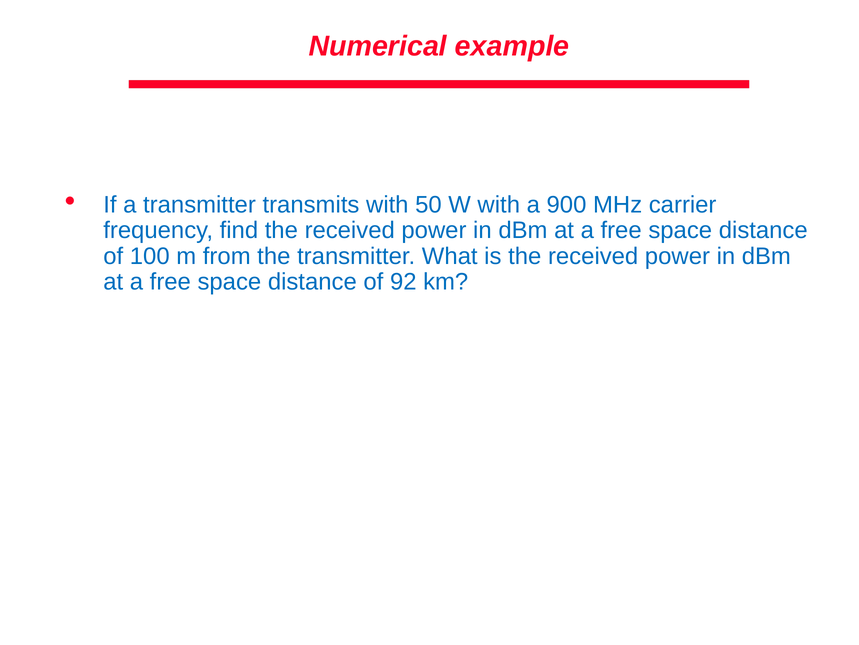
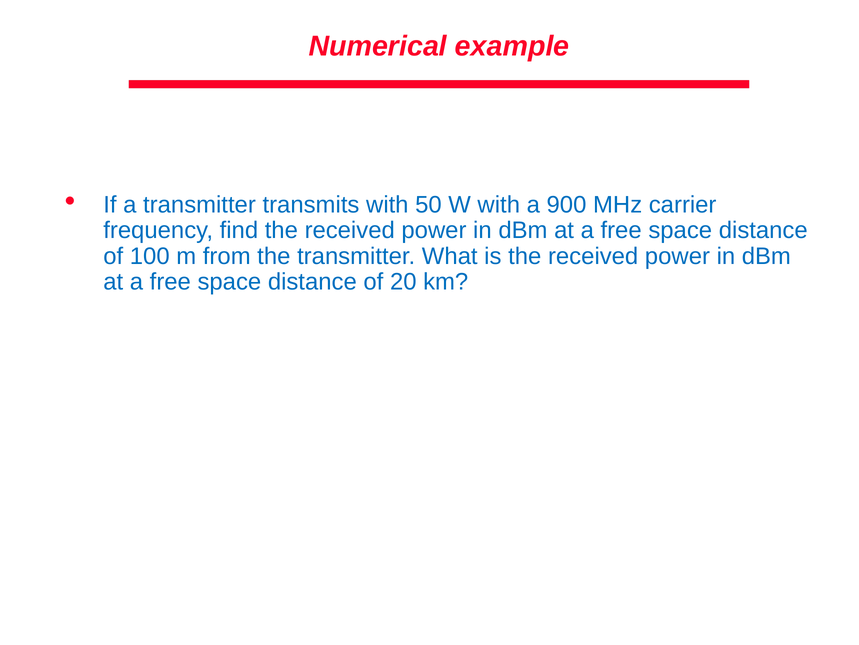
92: 92 -> 20
